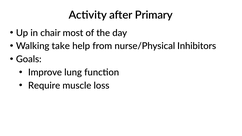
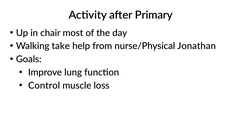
Inhibitors: Inhibitors -> Jonathan
Require: Require -> Control
